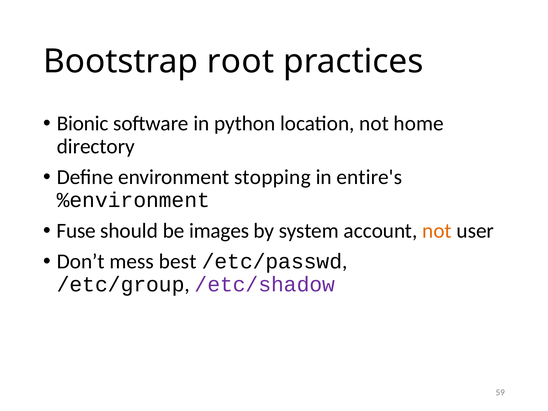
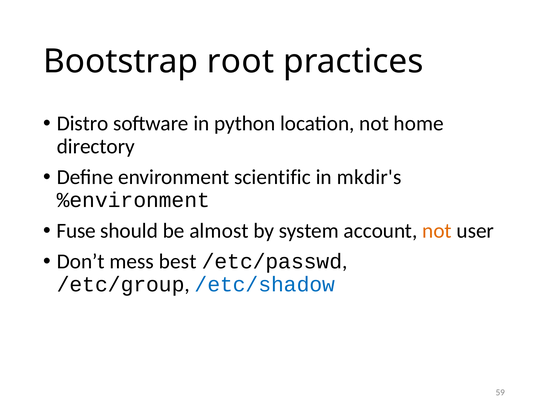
Bionic: Bionic -> Distro
stopping: stopping -> scientific
entire's: entire's -> mkdir's
images: images -> almost
/etc/shadow colour: purple -> blue
